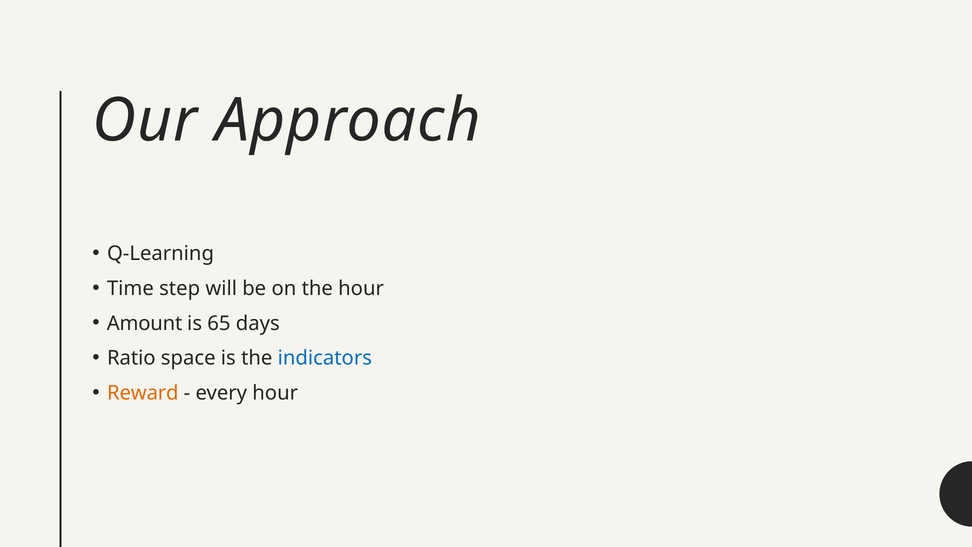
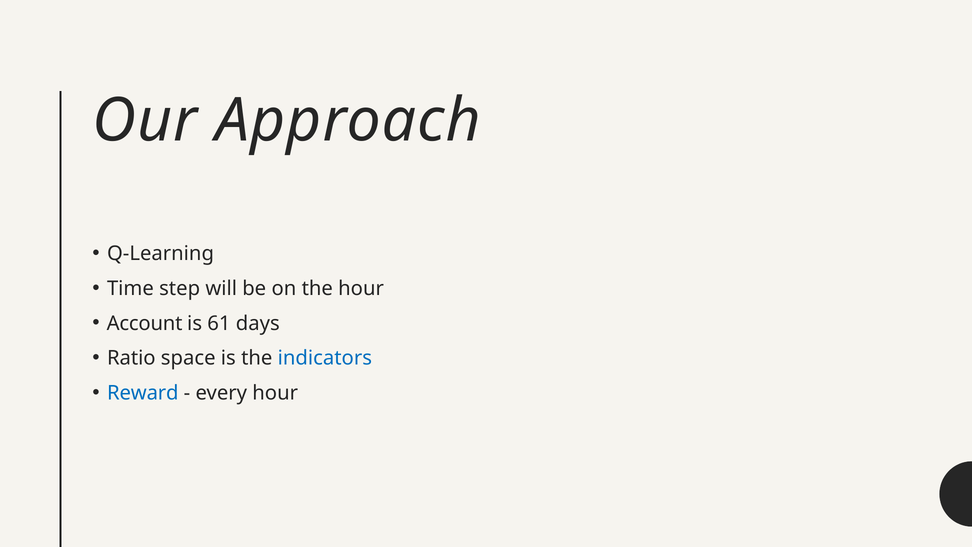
Amount: Amount -> Account
65: 65 -> 61
Reward colour: orange -> blue
